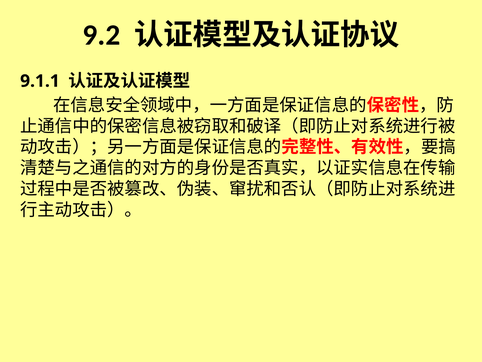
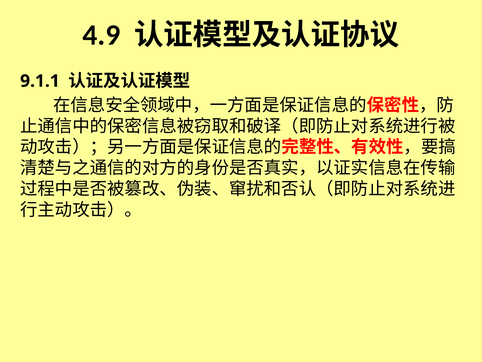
9.2: 9.2 -> 4.9
